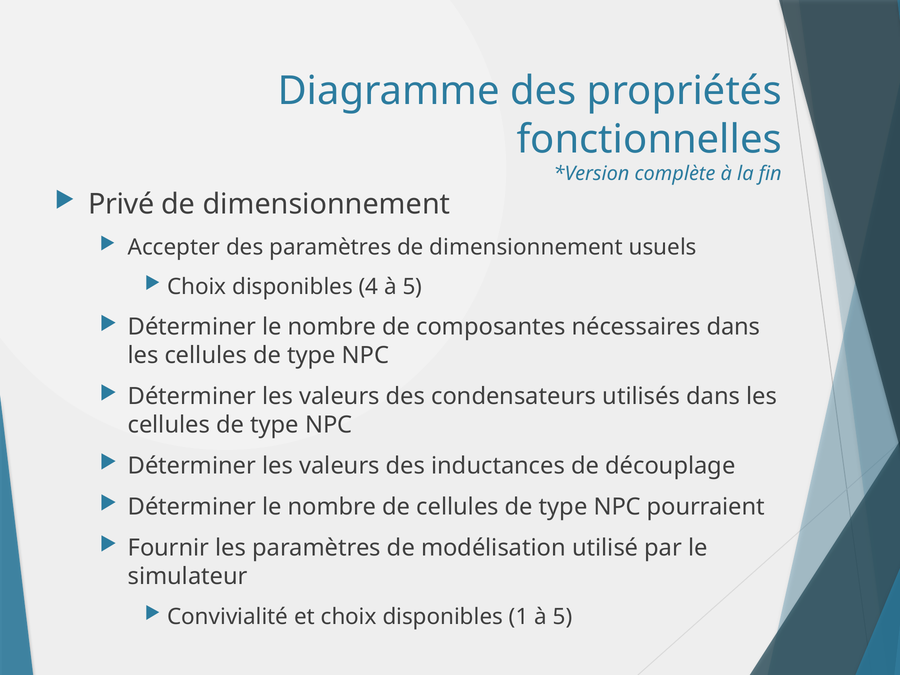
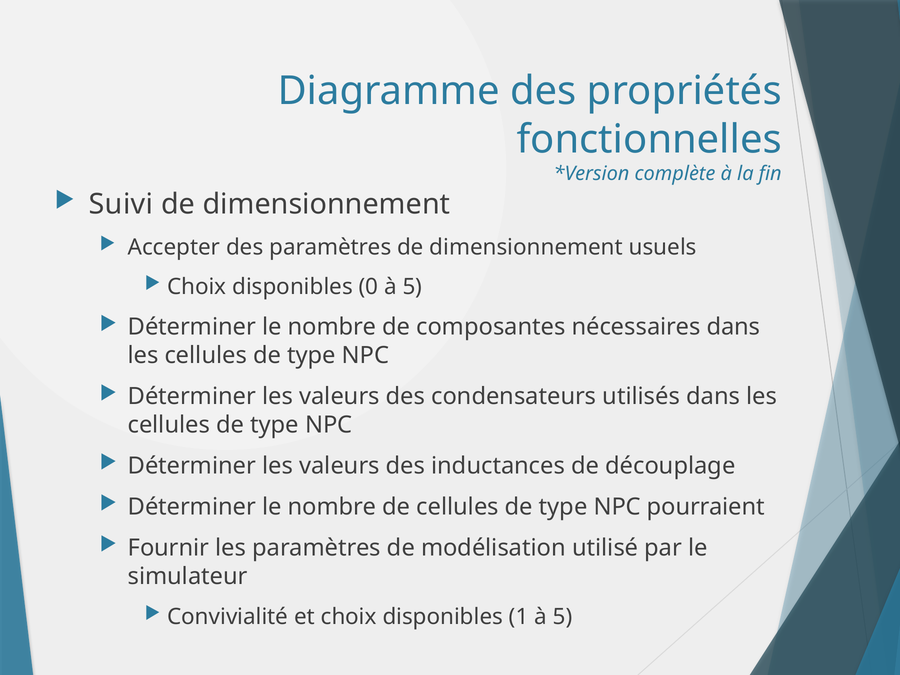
Privé: Privé -> Suivi
4: 4 -> 0
